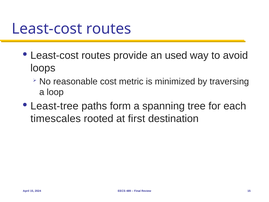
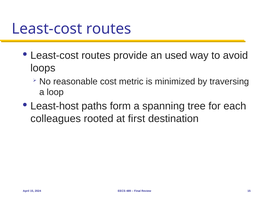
Least-tree: Least-tree -> Least-host
timescales: timescales -> colleagues
